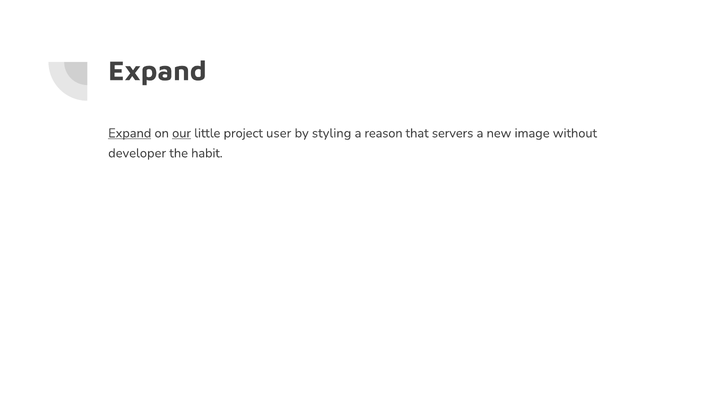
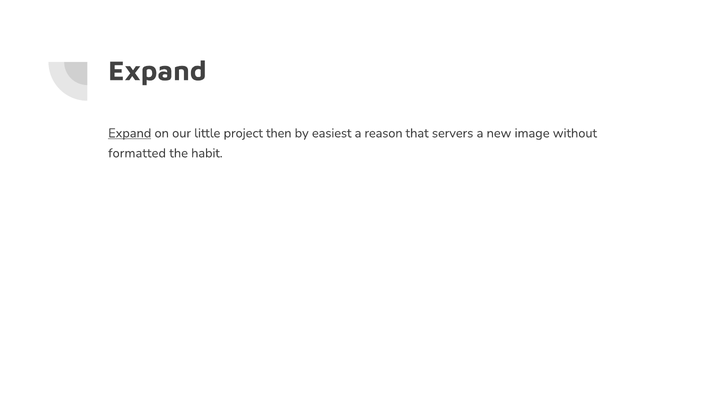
our underline: present -> none
user: user -> then
styling: styling -> easiest
developer: developer -> formatted
